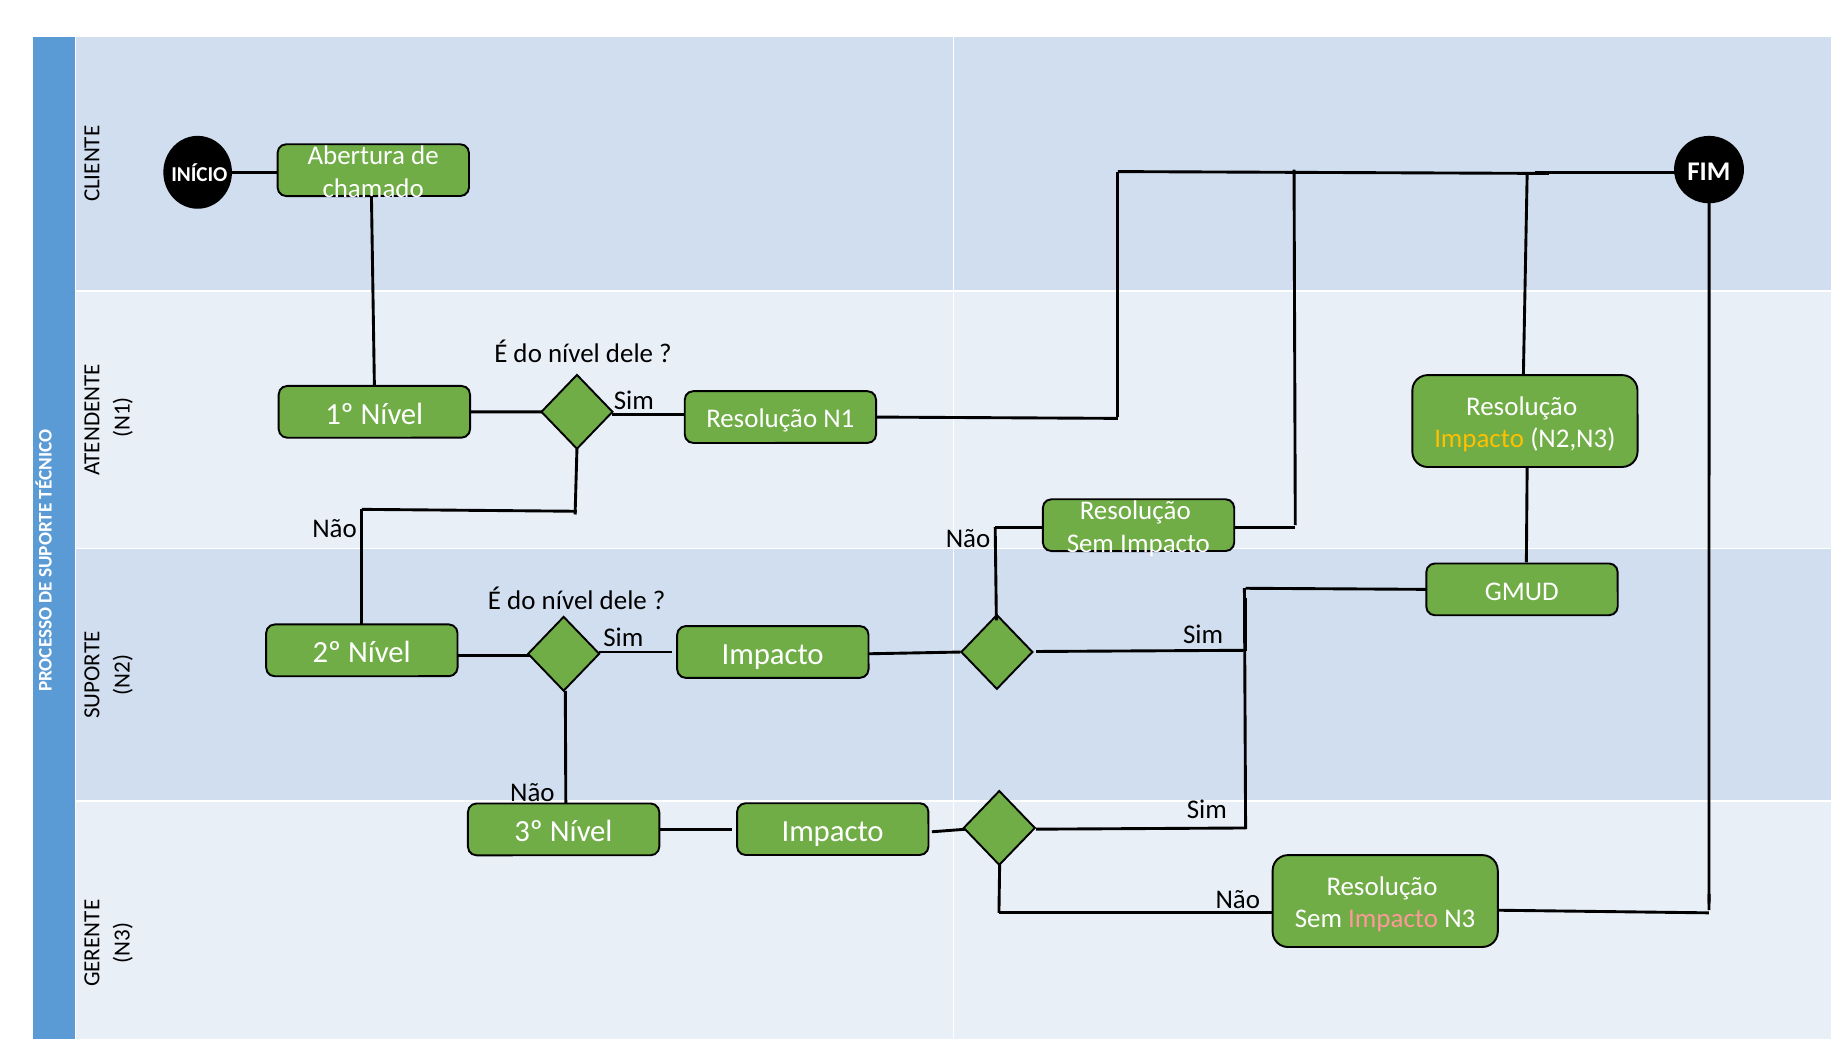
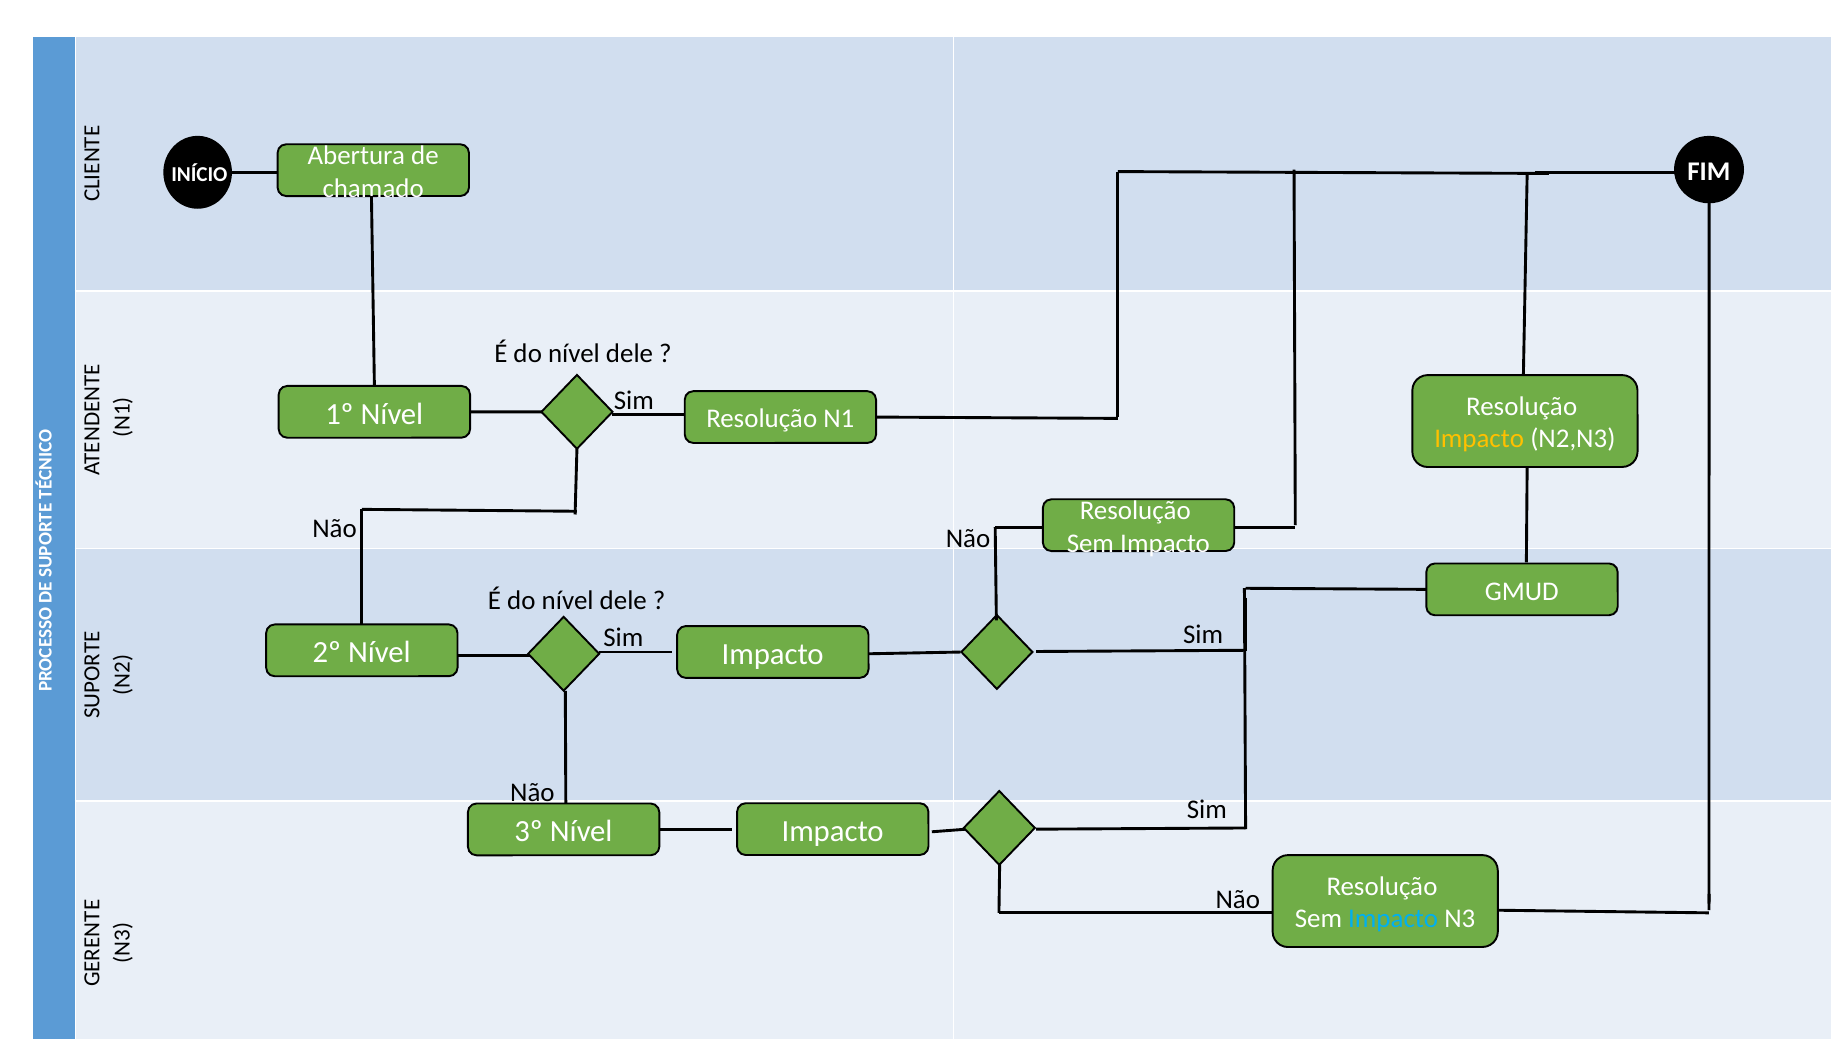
Impacto at (1393, 919) colour: pink -> light blue
